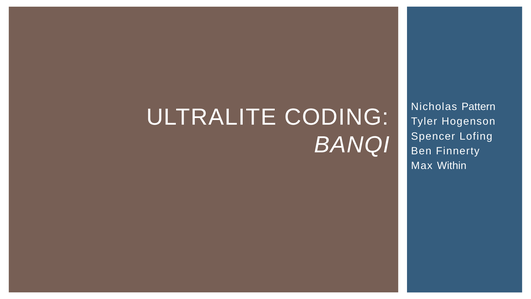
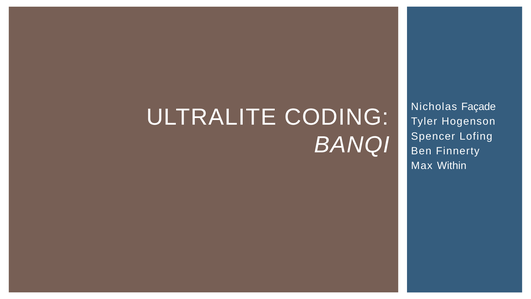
Pattern: Pattern -> Façade
